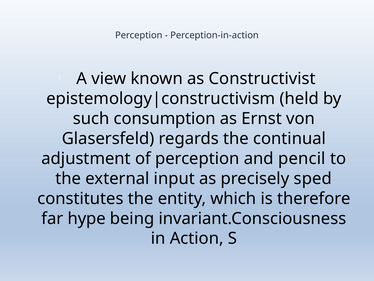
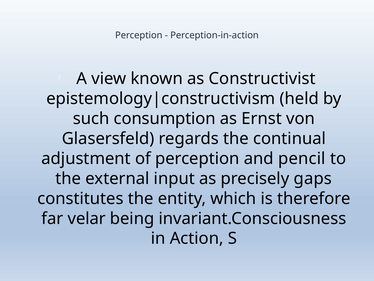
sped: sped -> gaps
hype: hype -> velar
